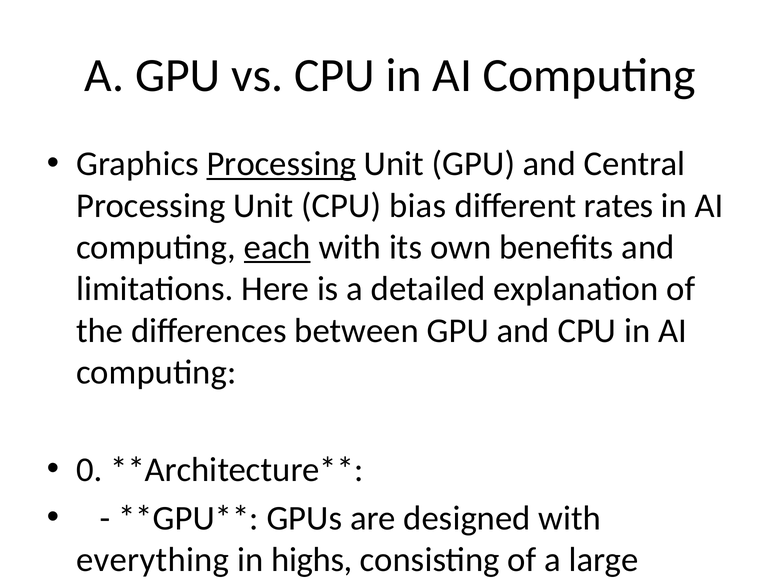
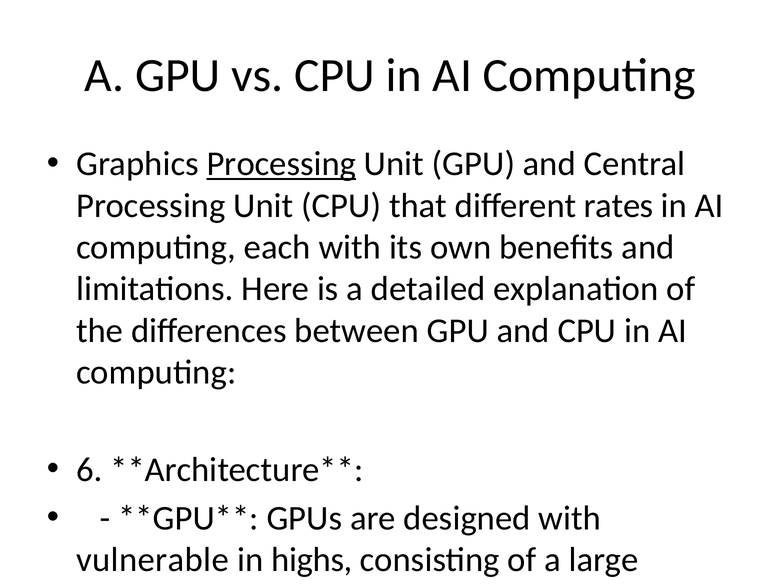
CPU bias: bias -> that
each underline: present -> none
0: 0 -> 6
everything: everything -> vulnerable
